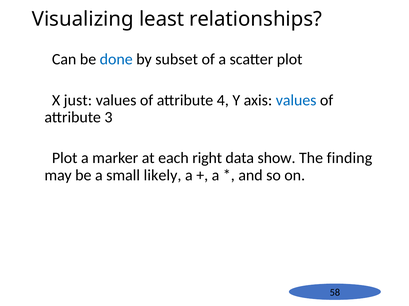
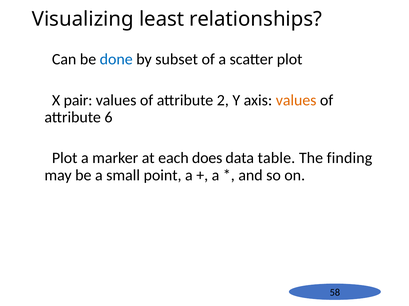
just: just -> pair
4: 4 -> 2
values at (296, 100) colour: blue -> orange
3: 3 -> 6
right: right -> does
show: show -> table
likely: likely -> point
